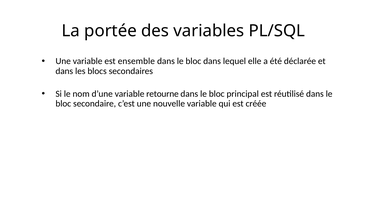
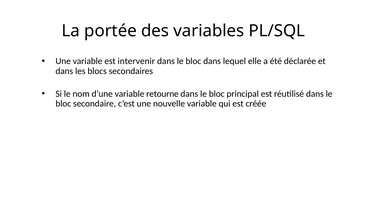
ensemble: ensemble -> intervenir
